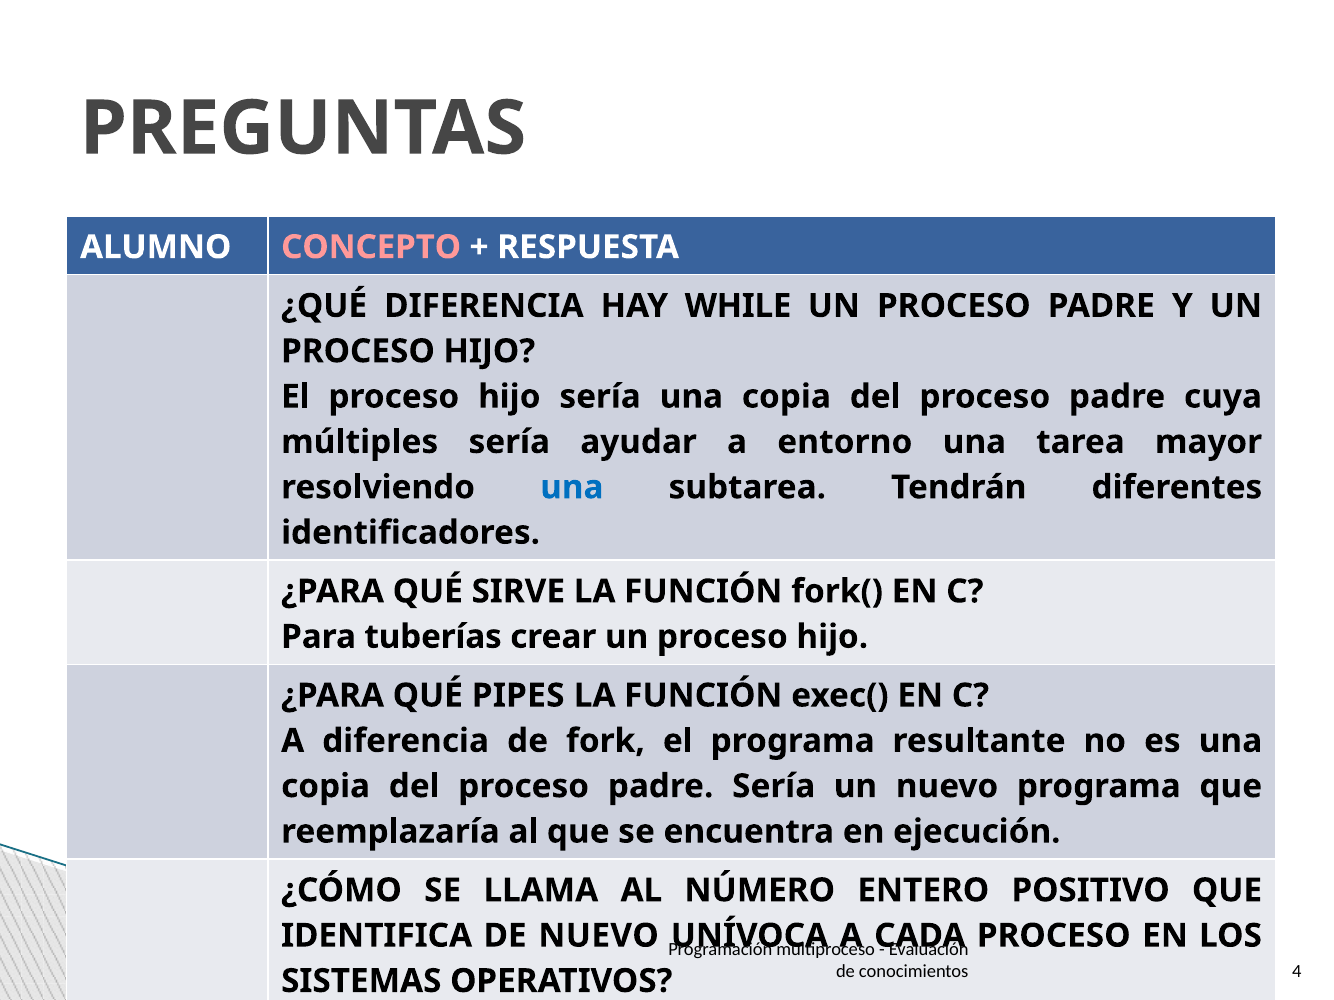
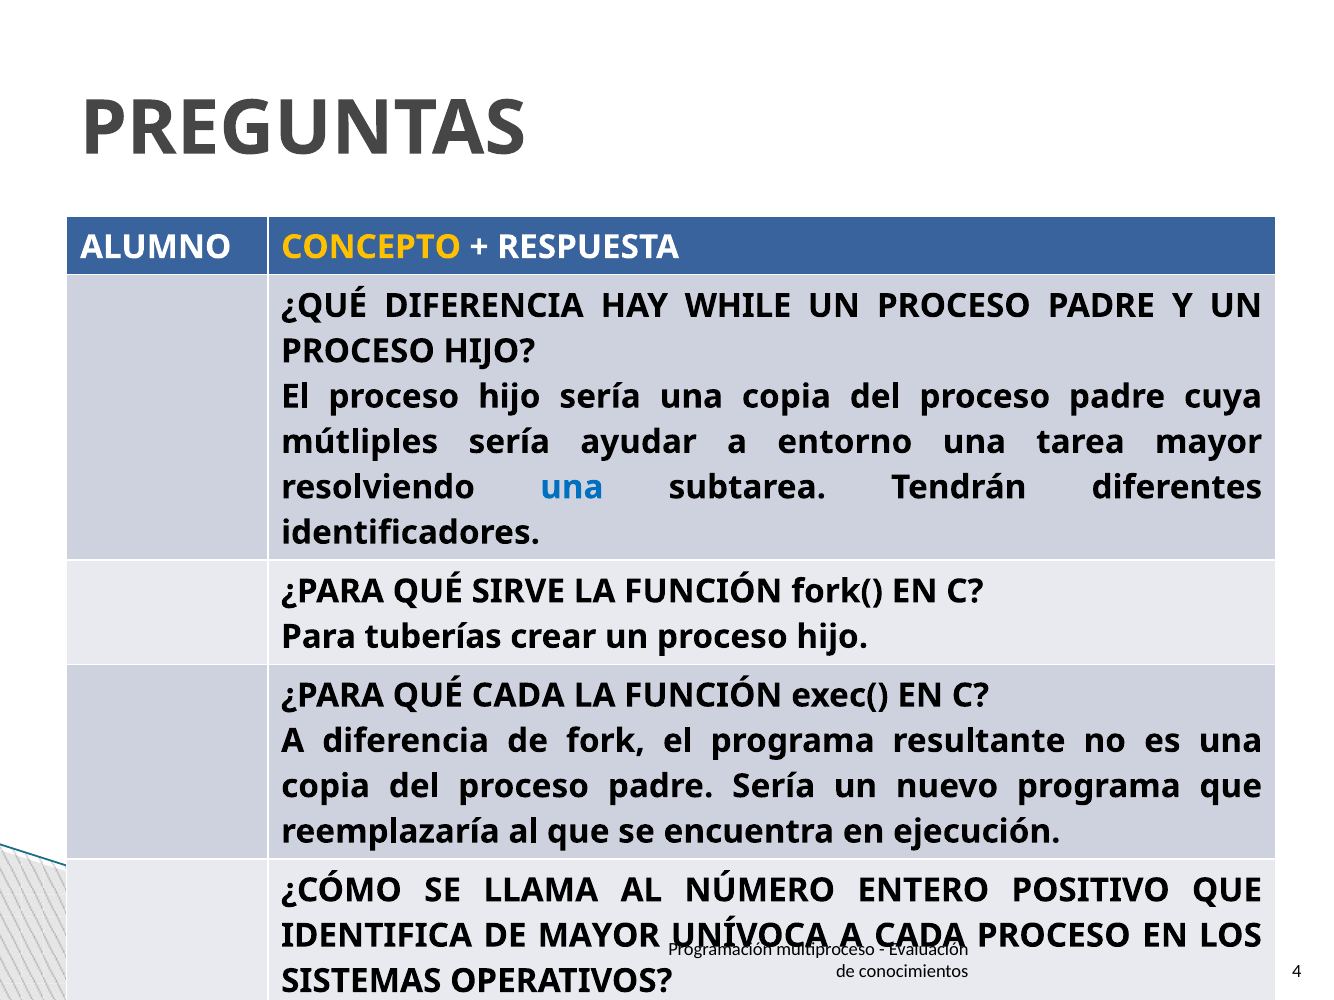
CONCEPTO colour: pink -> yellow
múltiples: múltiples -> mútliples
QUÉ PIPES: PIPES -> CADA
DE NUEVO: NUEVO -> MAYOR
